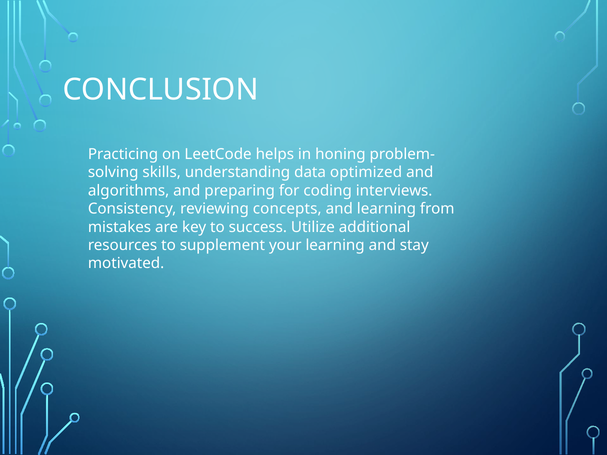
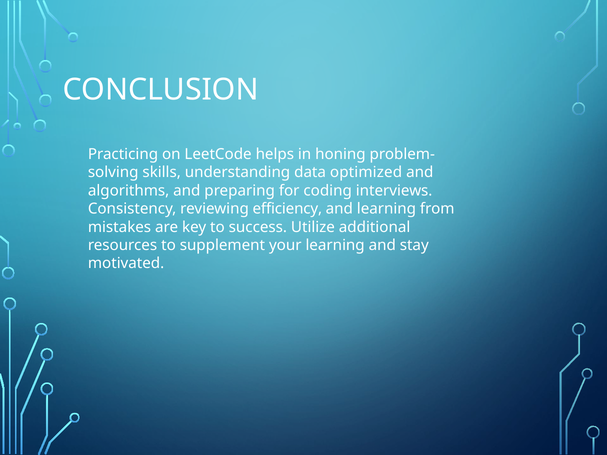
concepts: concepts -> efficiency
